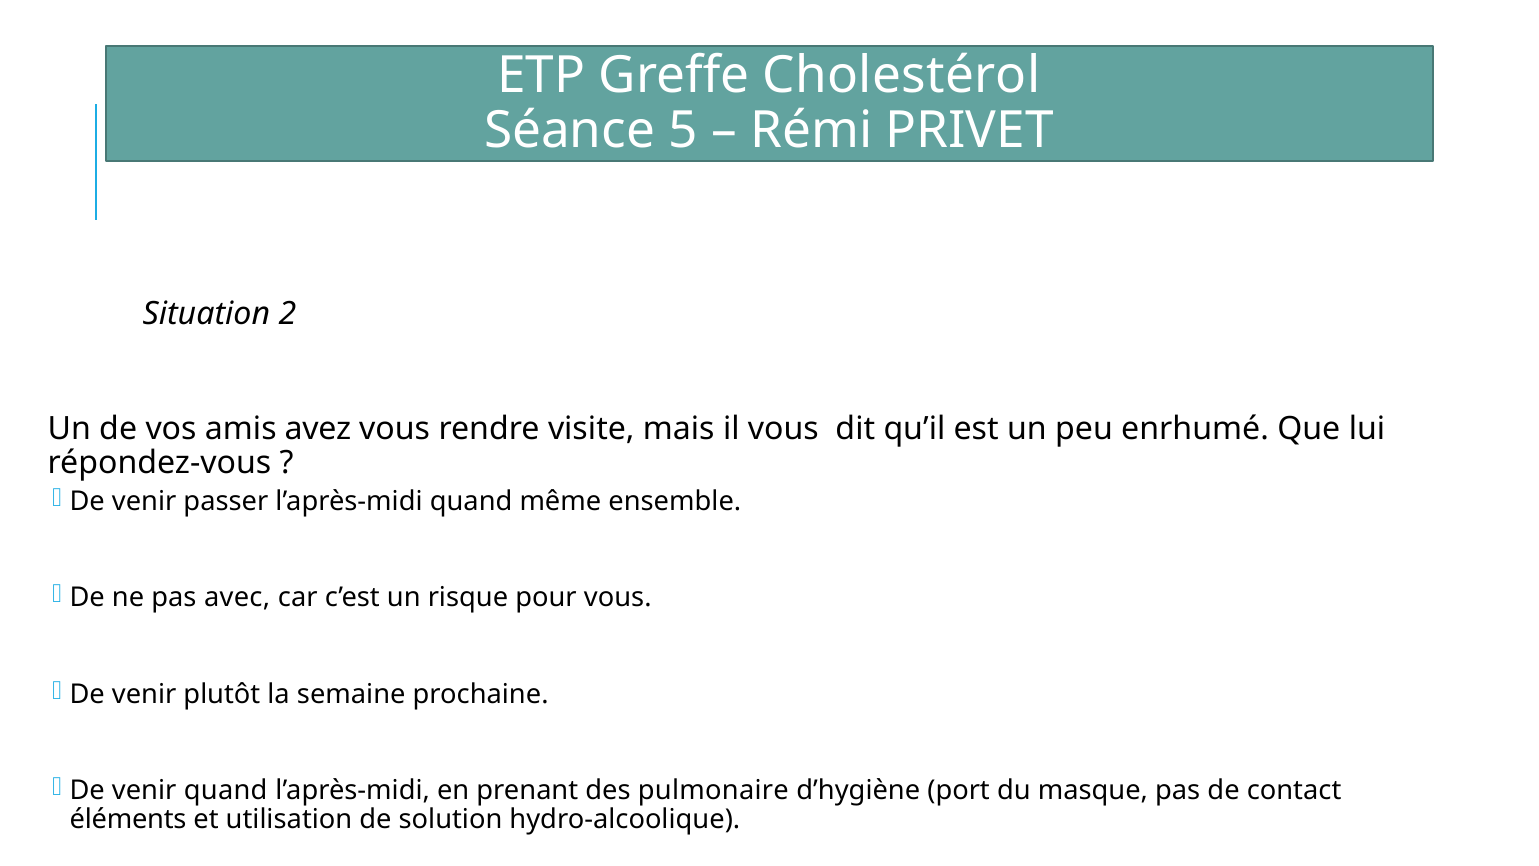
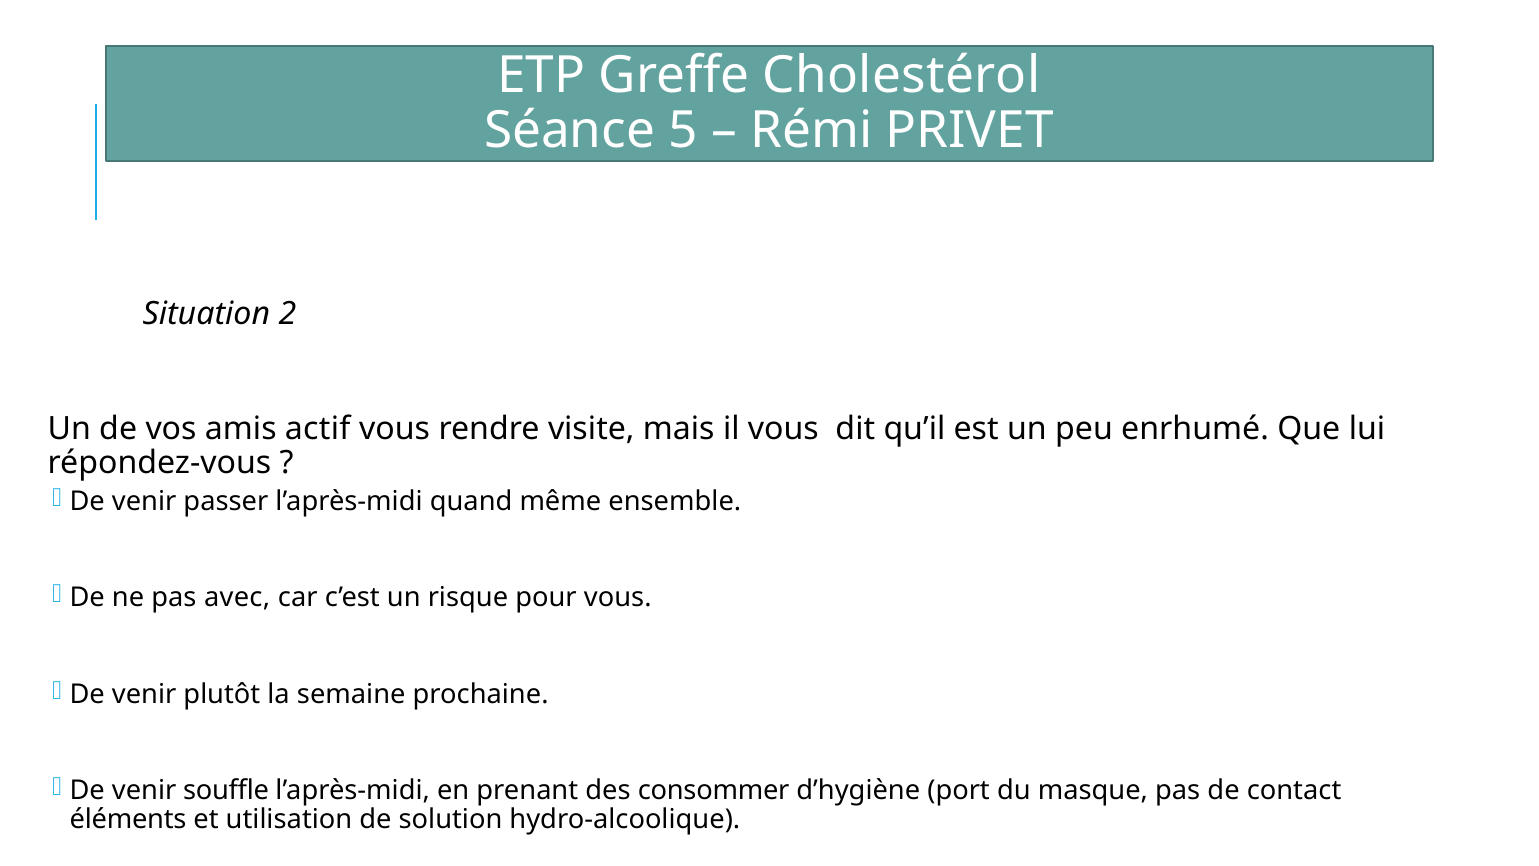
avez: avez -> actif
venir quand: quand -> souffle
pulmonaire: pulmonaire -> consommer
